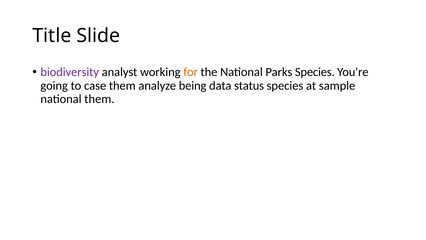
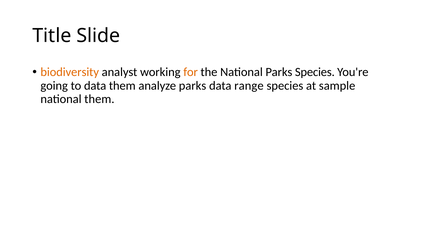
biodiversity colour: purple -> orange
to case: case -> data
analyze being: being -> parks
status: status -> range
